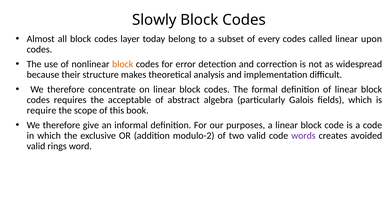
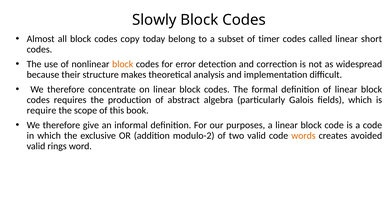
layer: layer -> copy
every: every -> timer
upon: upon -> short
acceptable: acceptable -> production
words colour: purple -> orange
